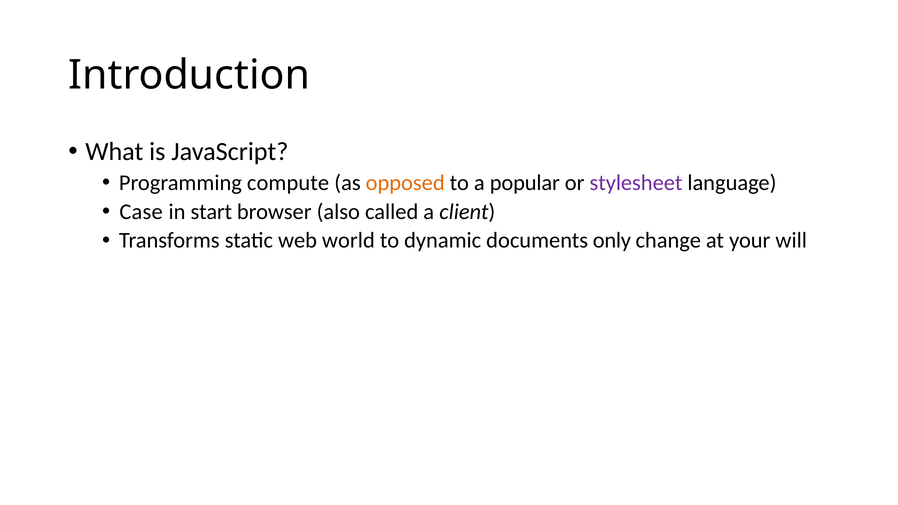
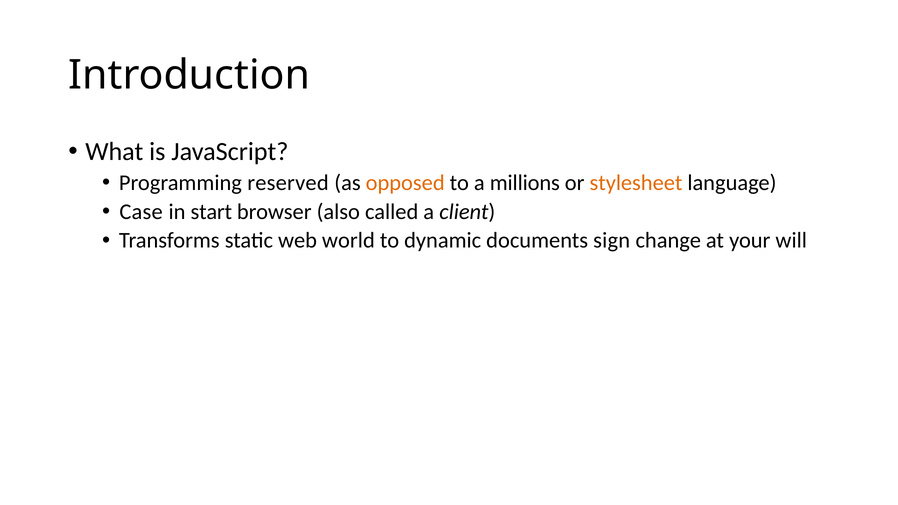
compute: compute -> reserved
popular: popular -> millions
stylesheet colour: purple -> orange
only: only -> sign
